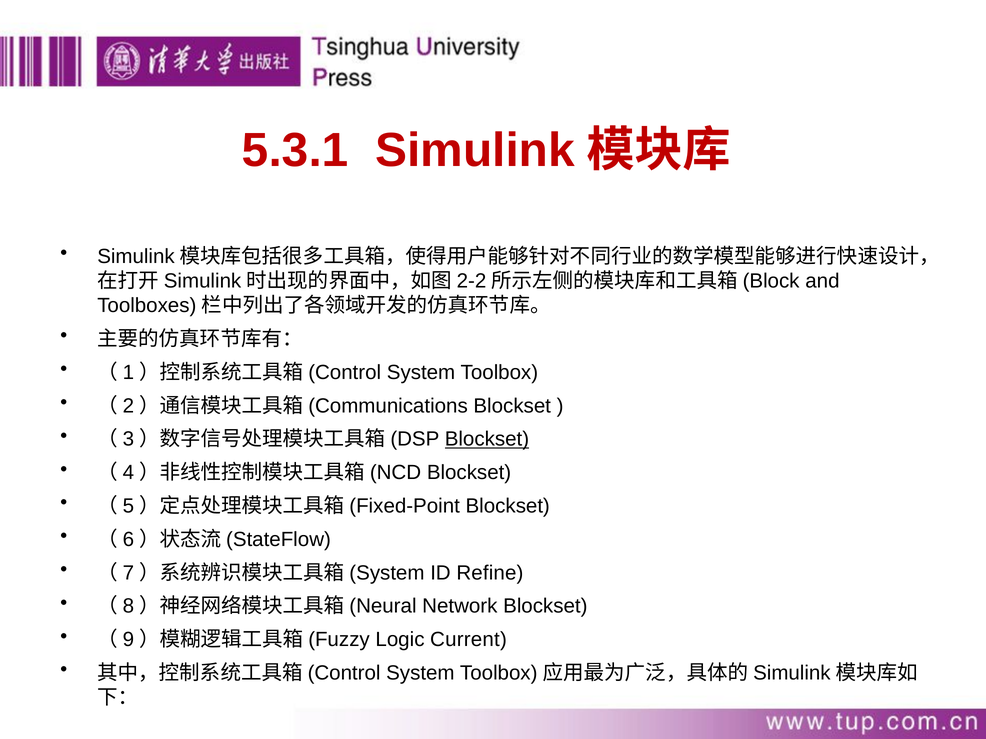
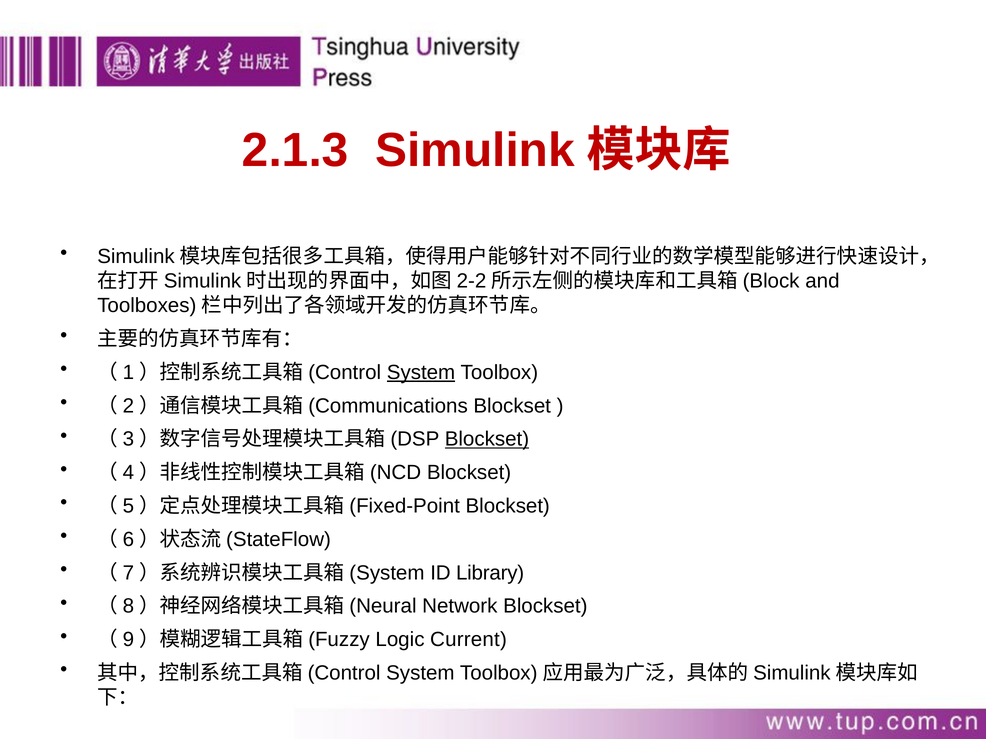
5.3.1: 5.3.1 -> 2.1.3
System at (421, 373) underline: none -> present
Refine: Refine -> Library
